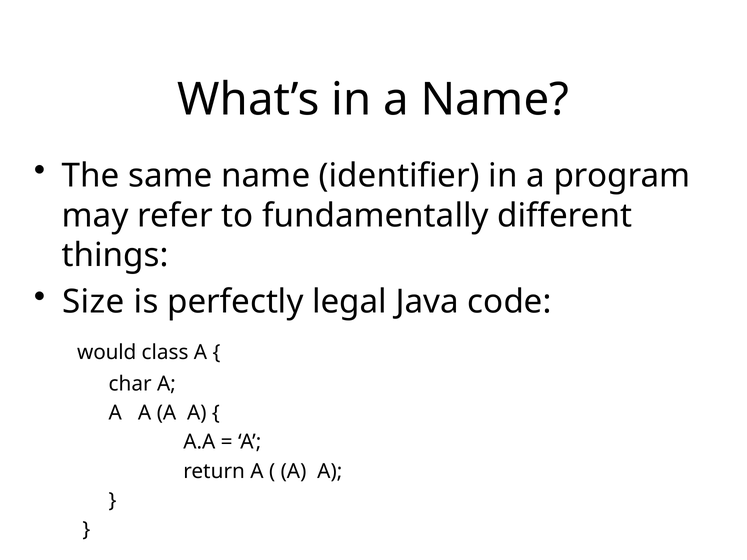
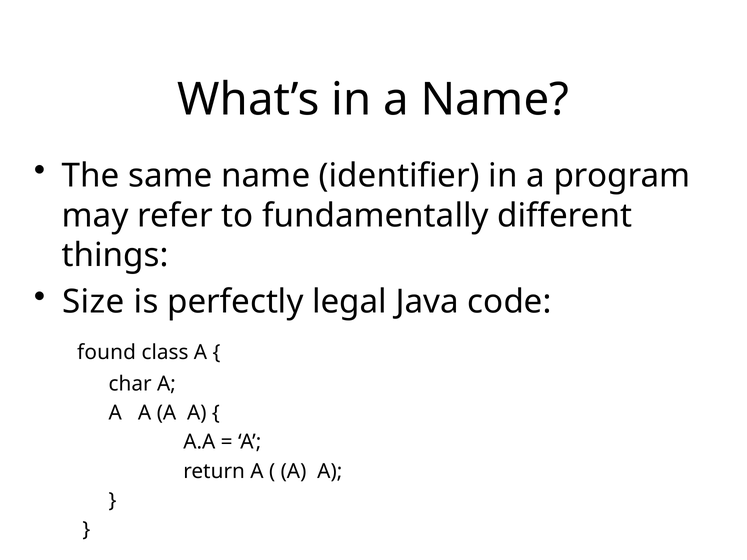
would: would -> found
